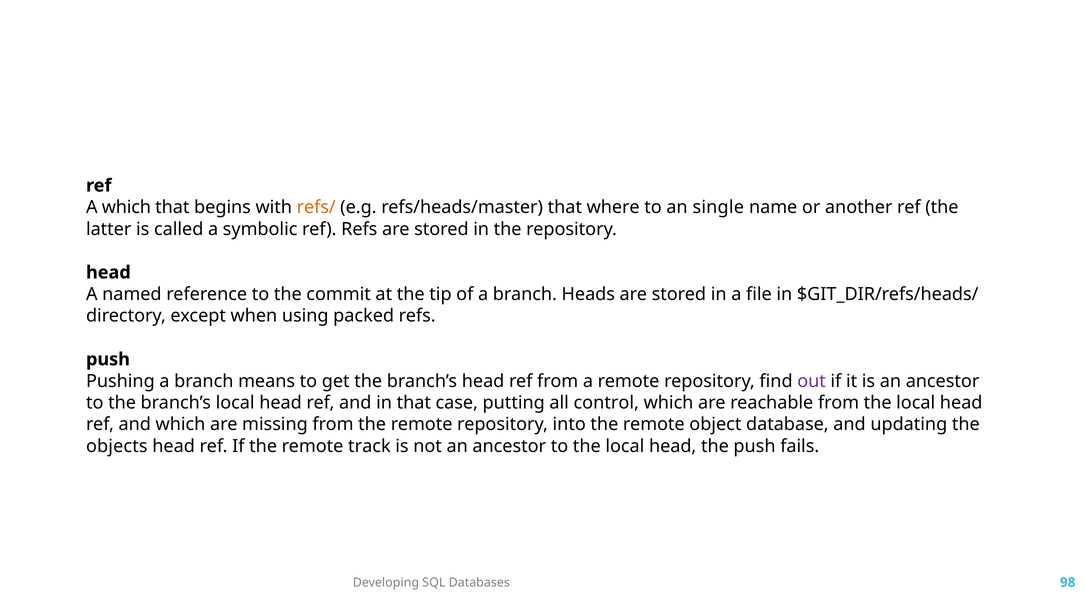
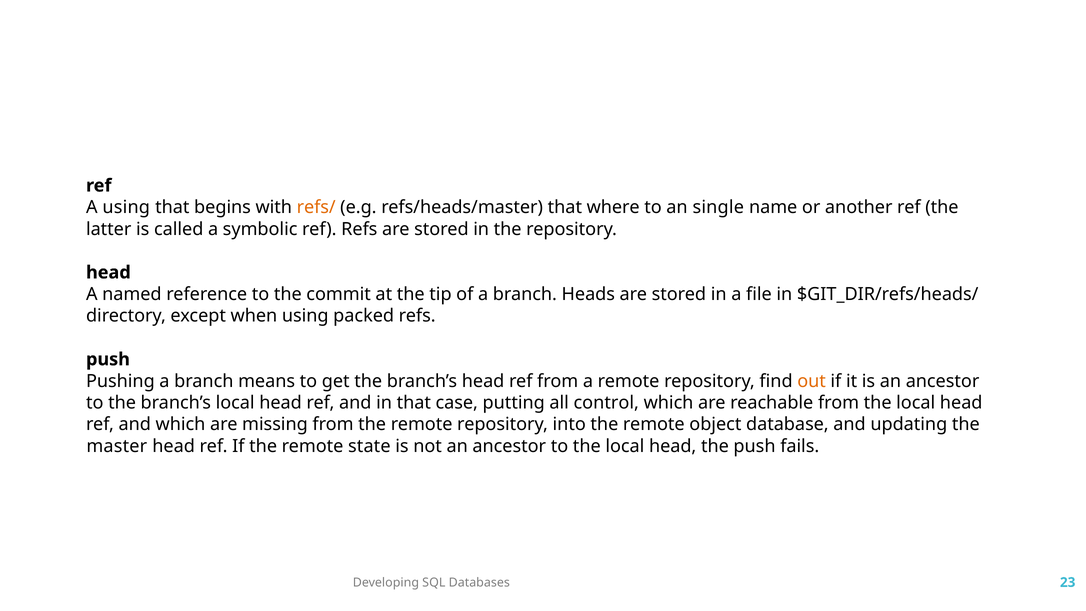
A which: which -> using
out colour: purple -> orange
objects: objects -> master
track: track -> state
98: 98 -> 23
